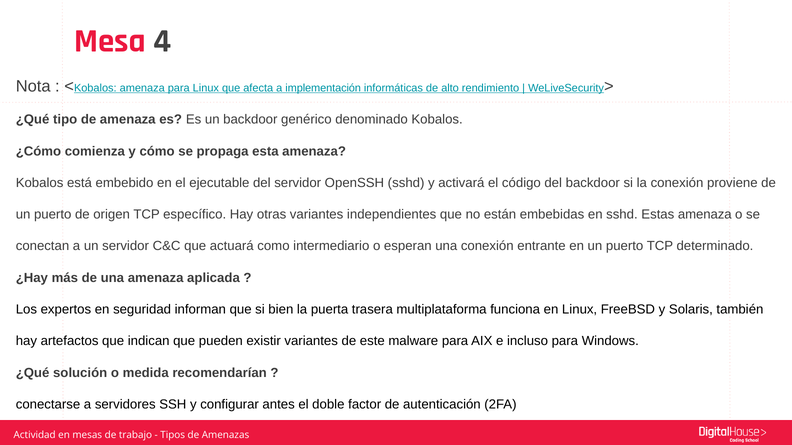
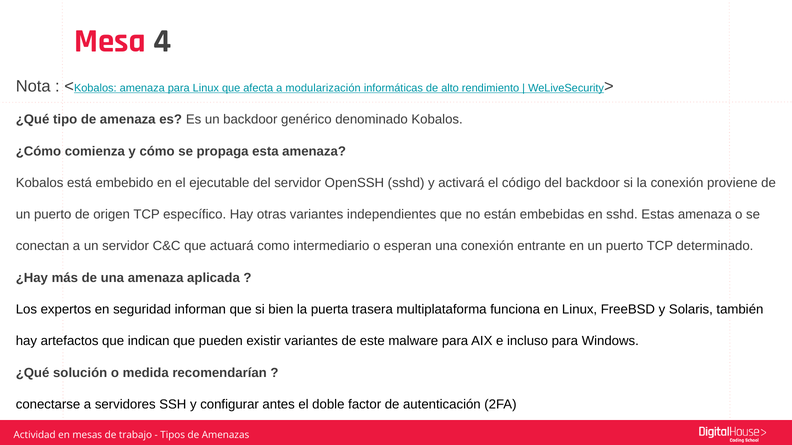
implementación: implementación -> modularización
